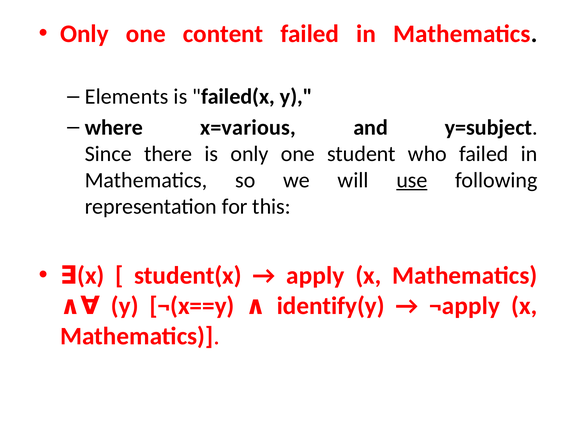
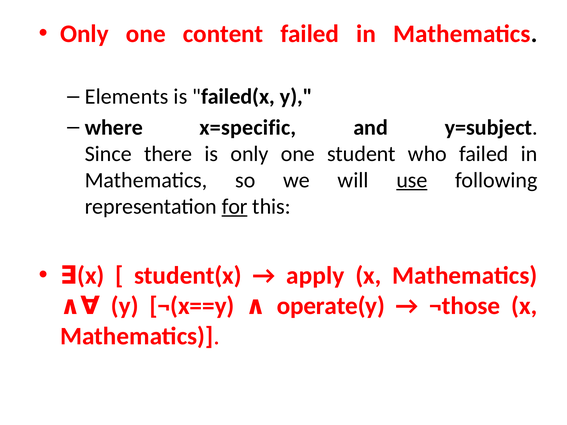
x=various: x=various -> x=specific
for underline: none -> present
identify(y: identify(y -> operate(y
¬apply: ¬apply -> ¬those
